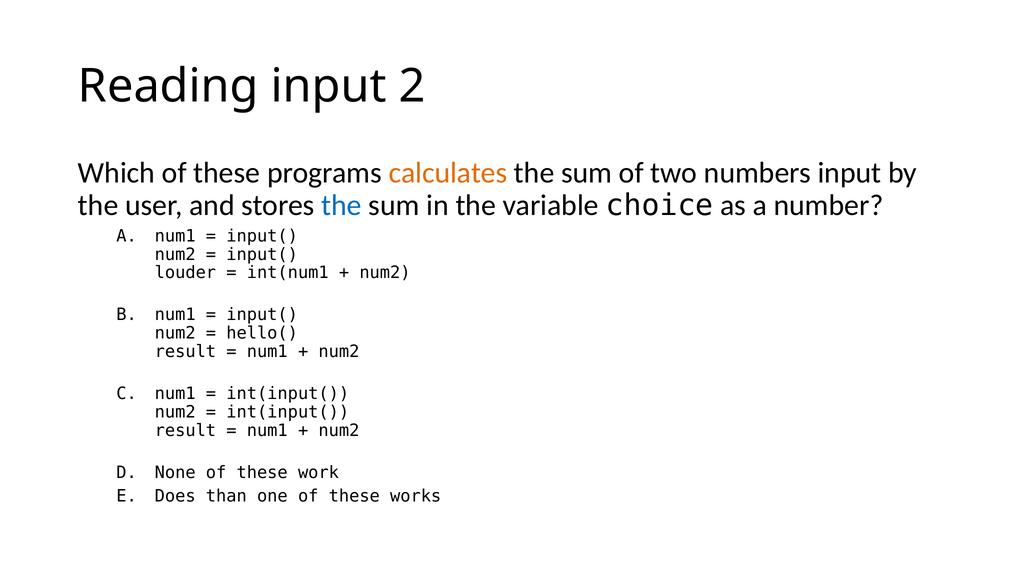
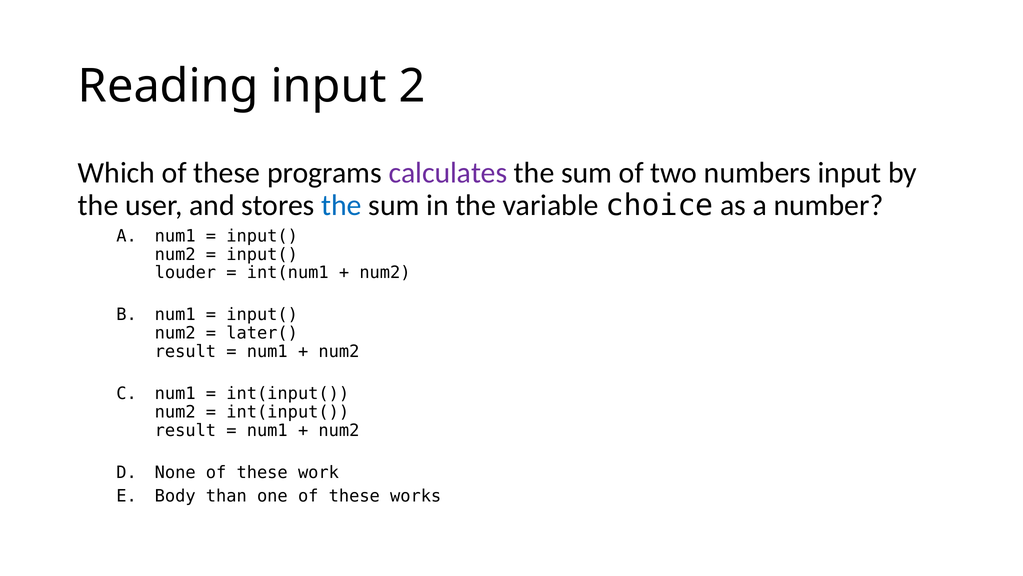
calculates colour: orange -> purple
hello(: hello( -> later(
Does: Does -> Body
